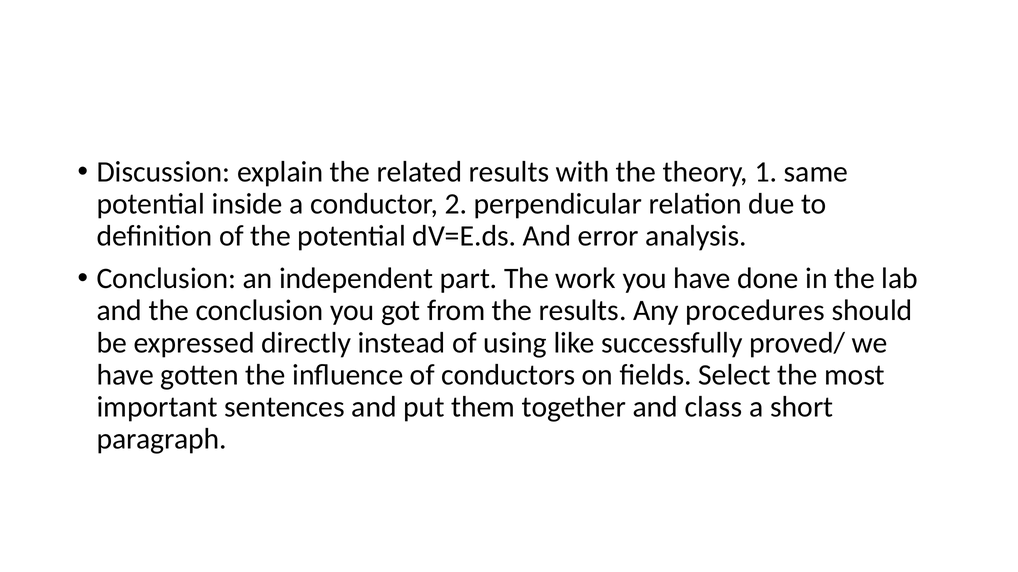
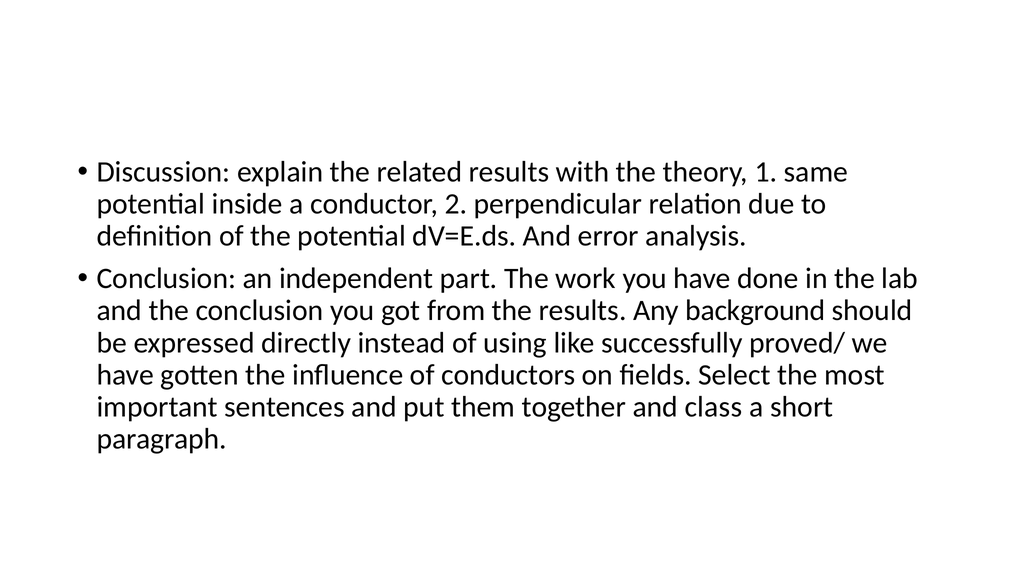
procedures: procedures -> background
